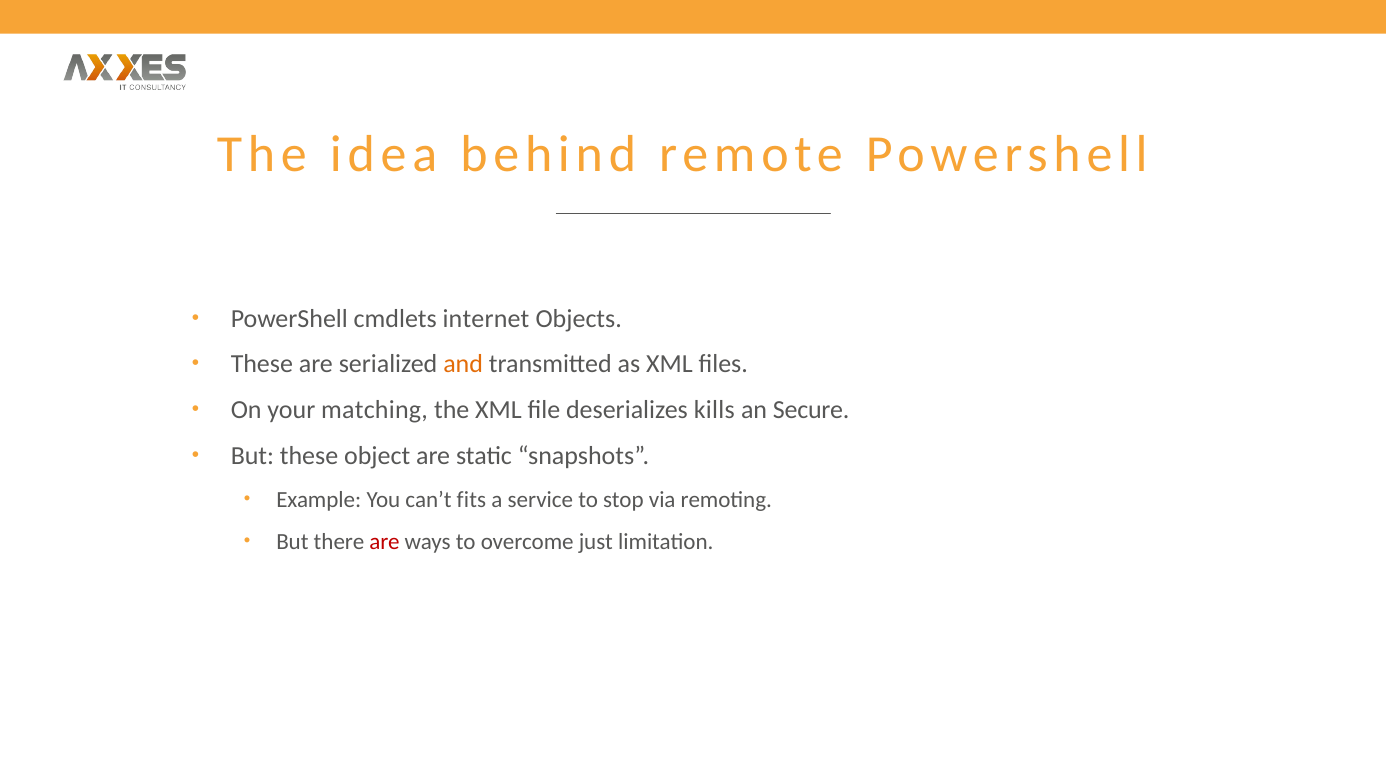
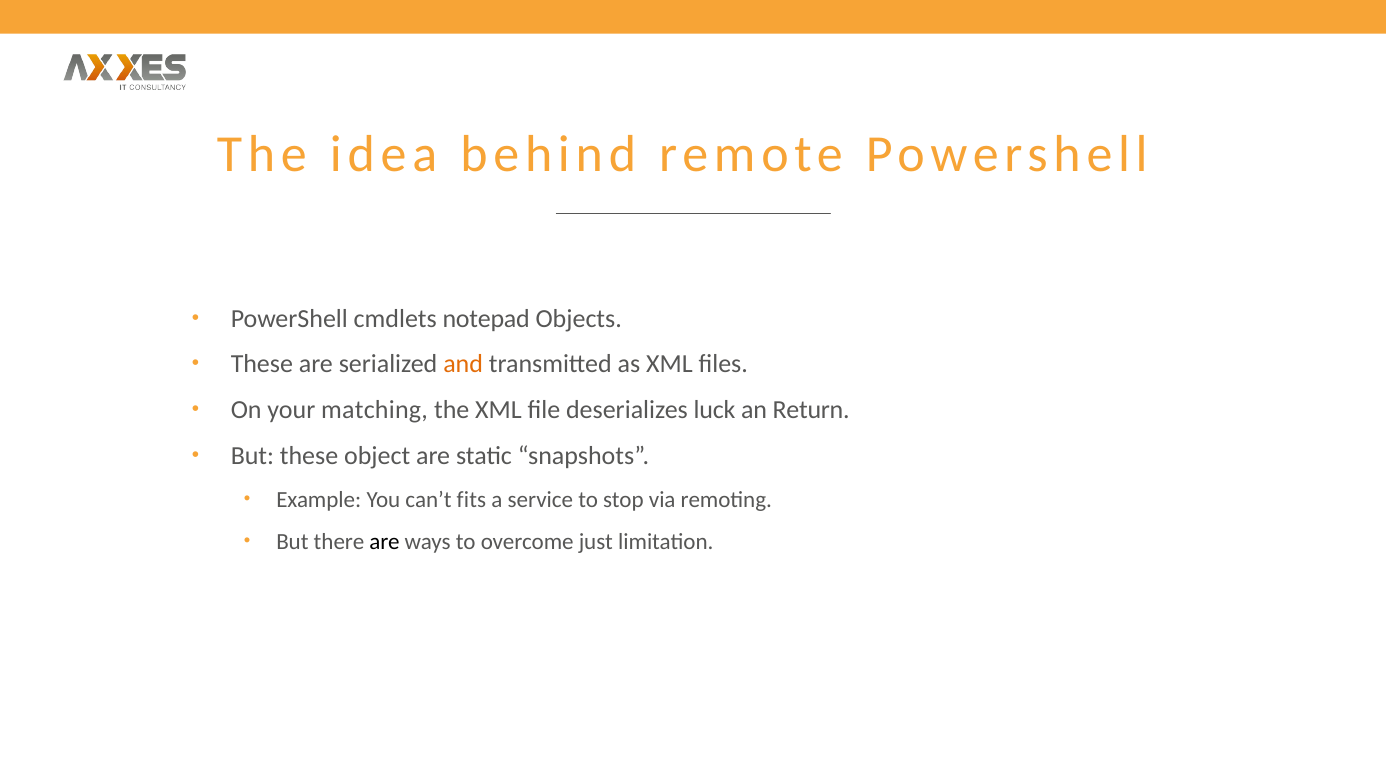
internet: internet -> notepad
kills: kills -> luck
Secure: Secure -> Return
are at (385, 541) colour: red -> black
